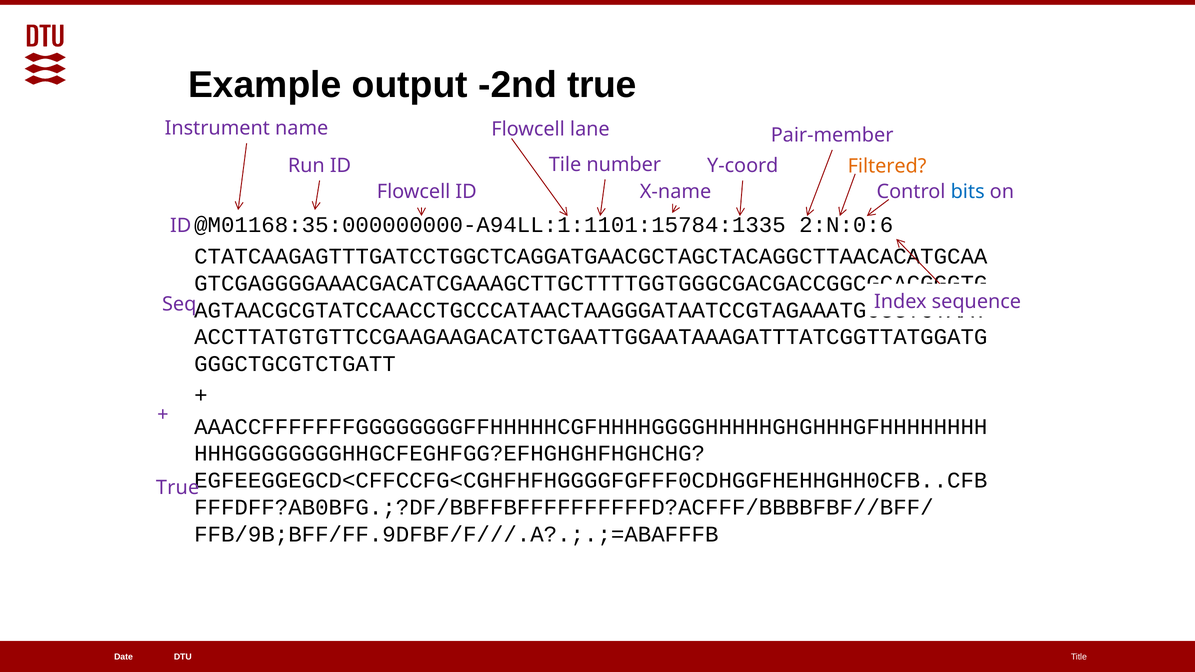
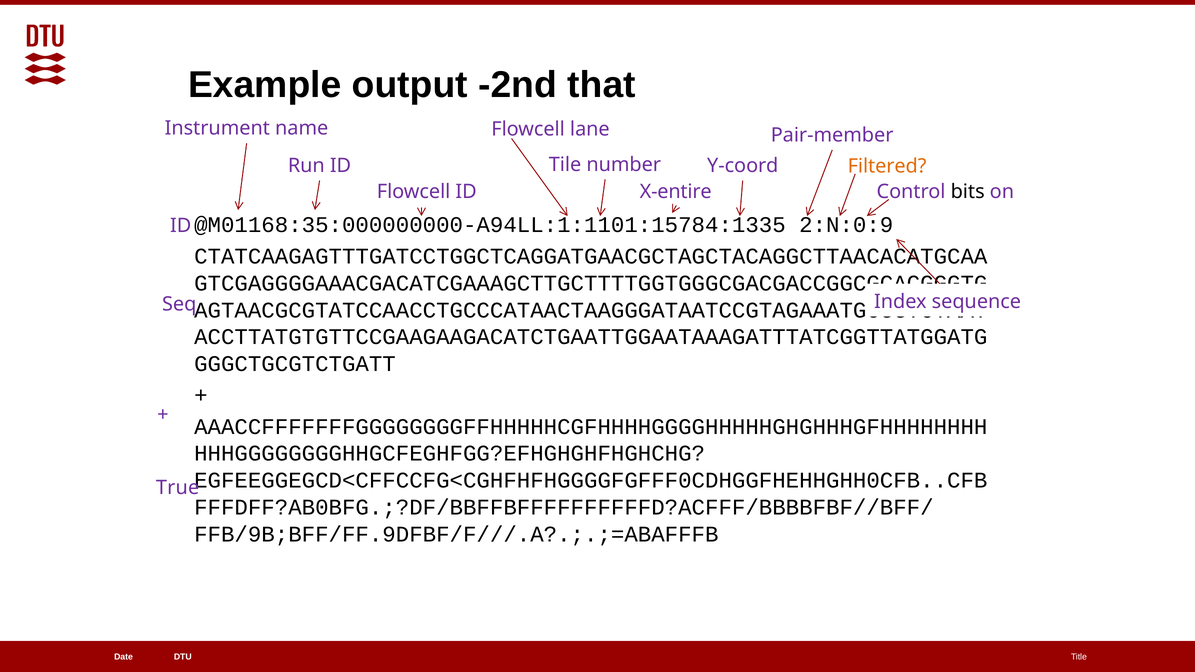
-2nd true: true -> that
bits colour: blue -> black
X-name: X-name -> X-entire
2:N:0:6: 2:N:0:6 -> 2:N:0:9
